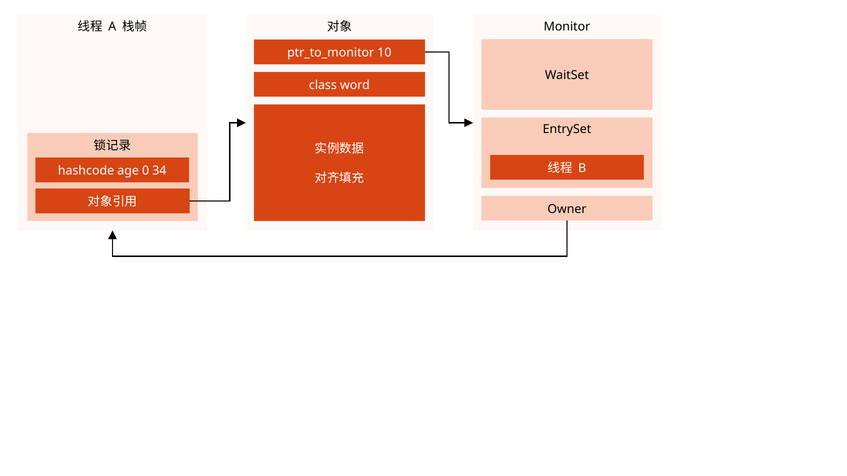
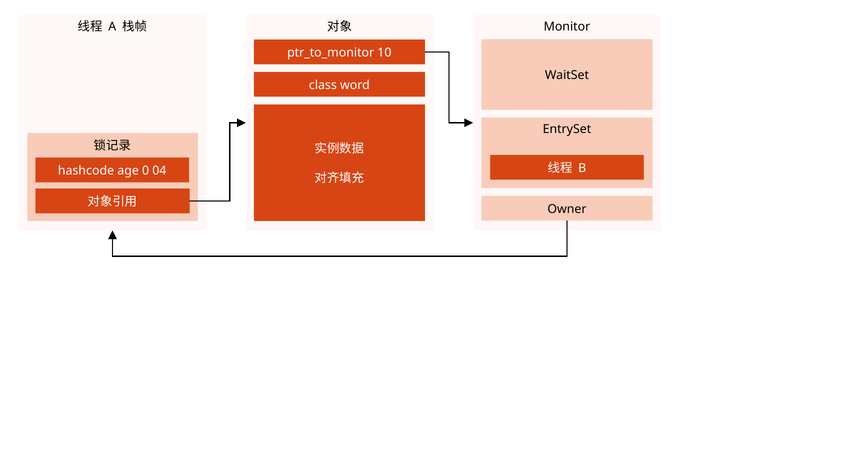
34: 34 -> 04
